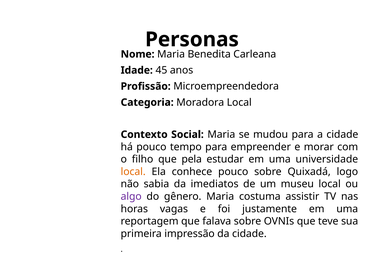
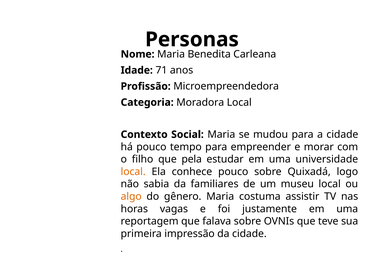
45: 45 -> 71
imediatos: imediatos -> familiares
algo colour: purple -> orange
